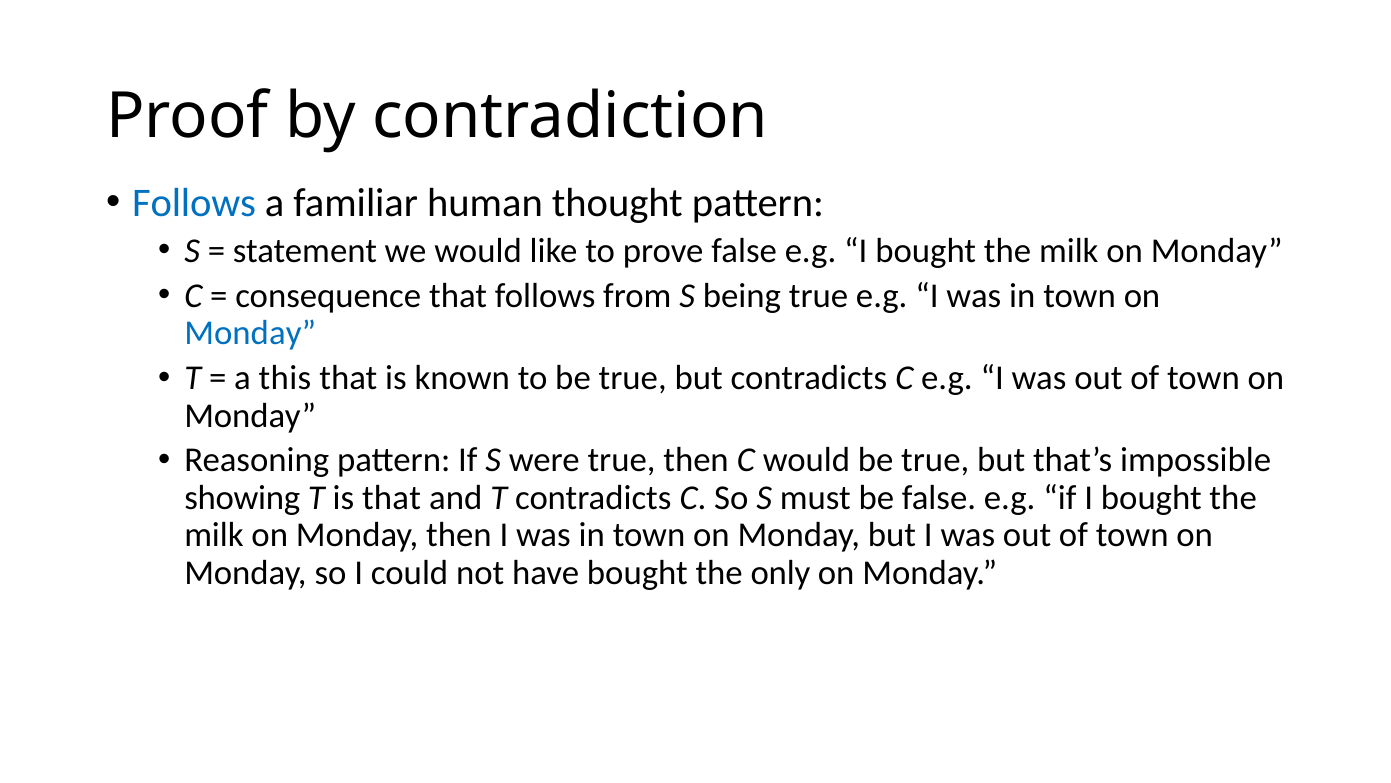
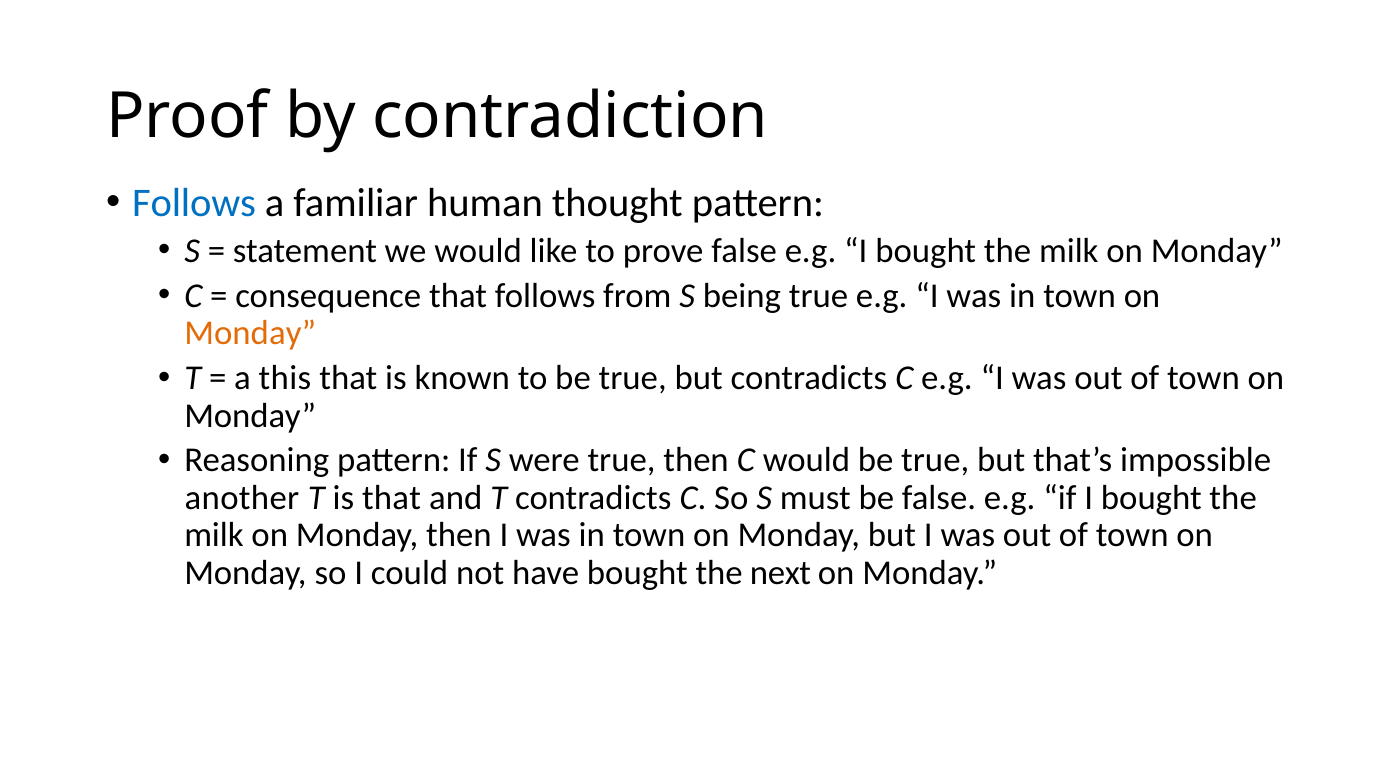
Monday at (250, 333) colour: blue -> orange
showing: showing -> another
only: only -> next
